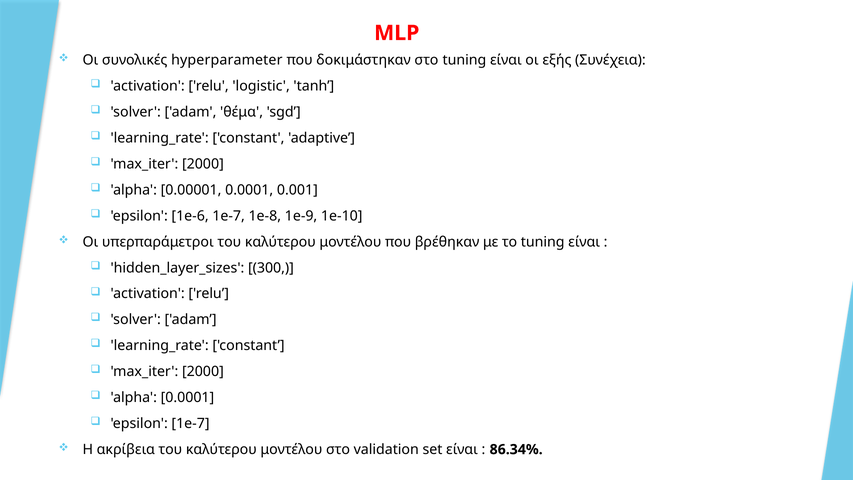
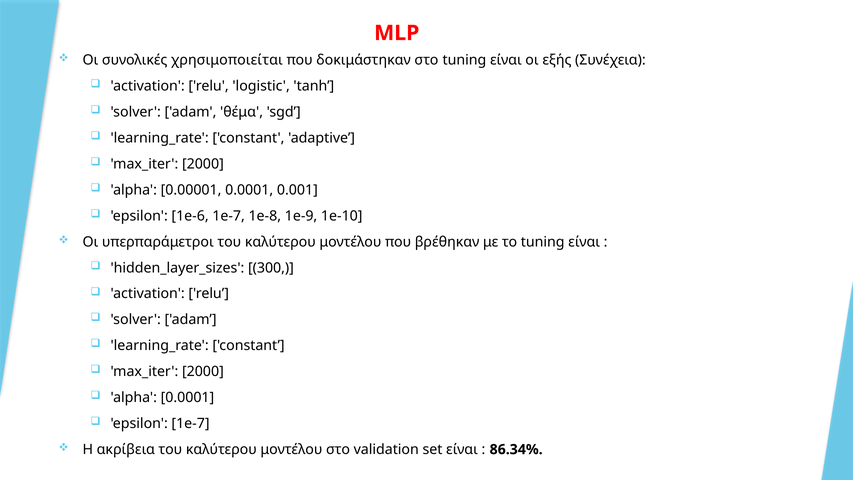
hyperparameter: hyperparameter -> χρησιμοποιείται
